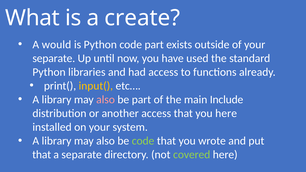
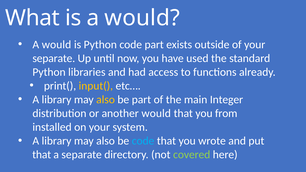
is a create: create -> would
also at (106, 100) colour: pink -> yellow
Include: Include -> Integer
another access: access -> would
you here: here -> from
code at (143, 141) colour: light green -> light blue
